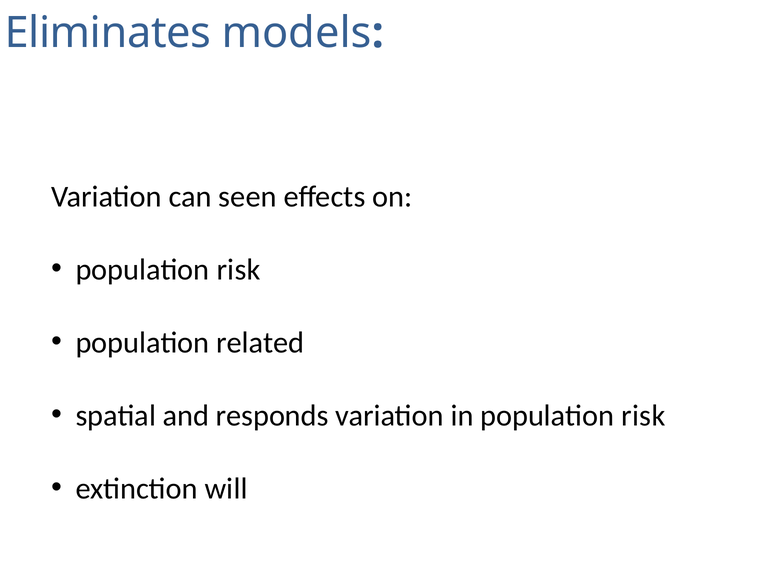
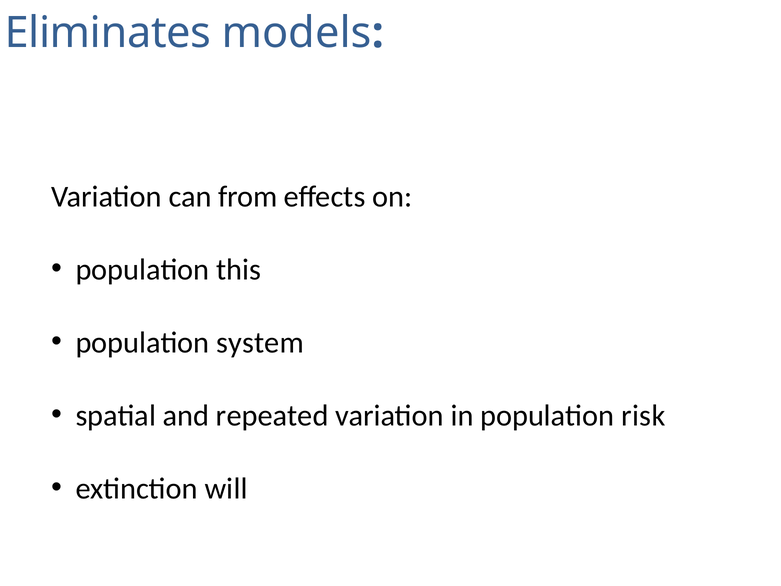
seen: seen -> from
risk at (239, 270): risk -> this
related: related -> system
responds: responds -> repeated
